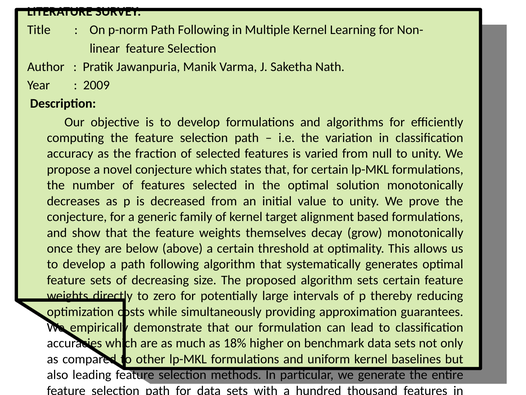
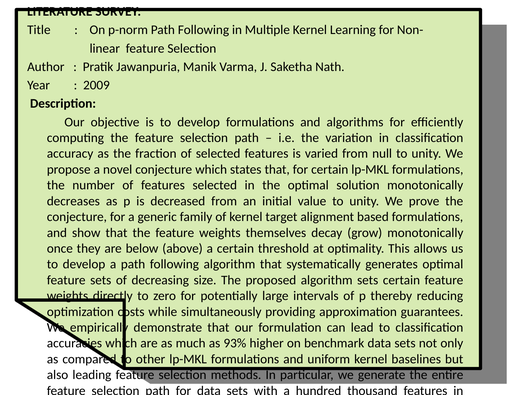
18%: 18% -> 93%
